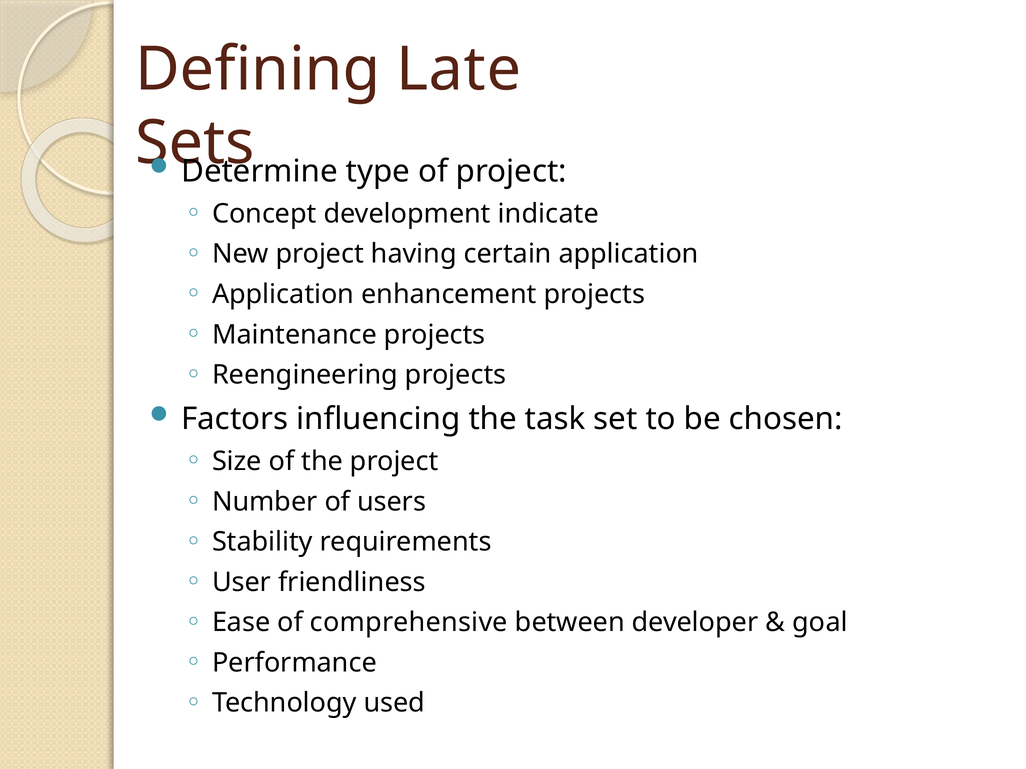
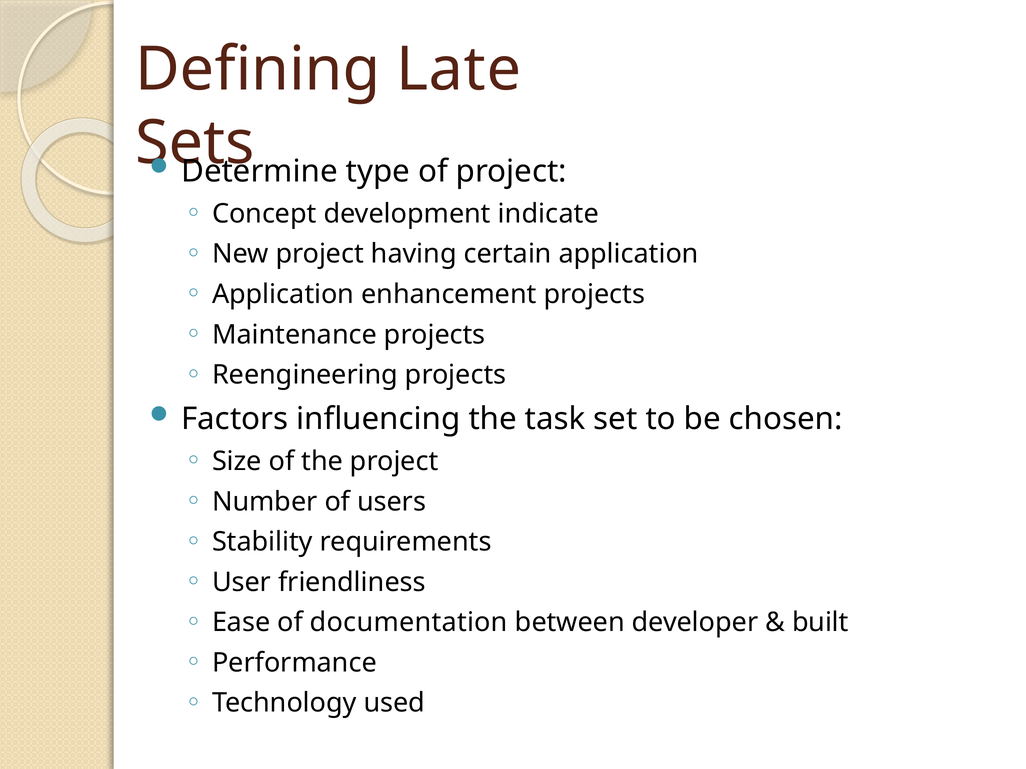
comprehensive: comprehensive -> documentation
goal: goal -> built
